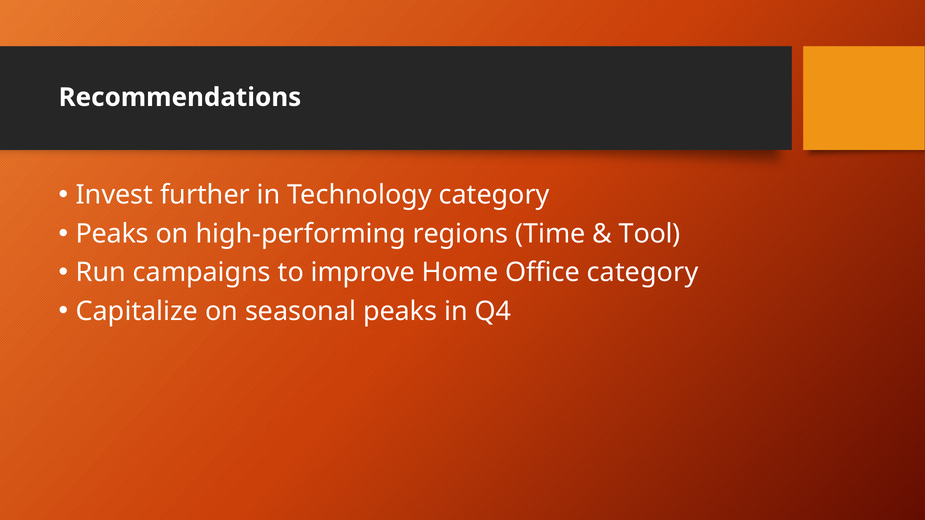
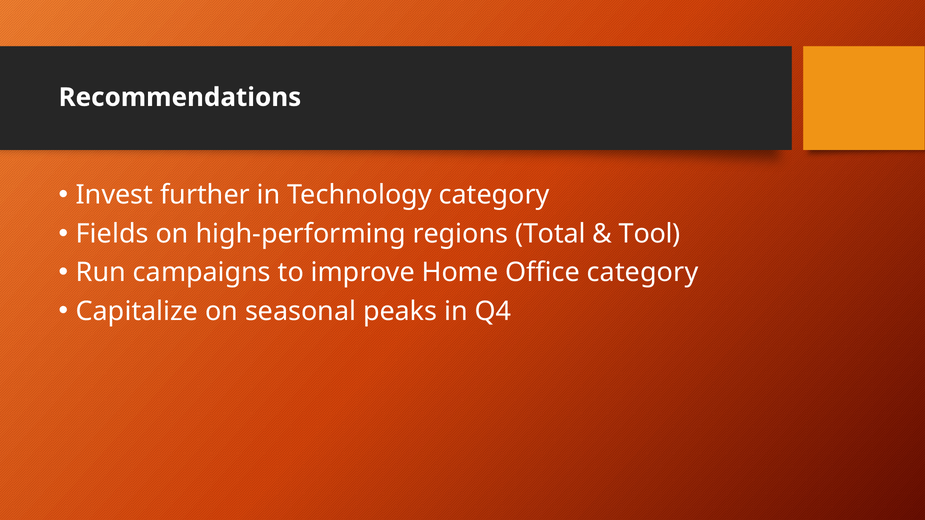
Peaks at (112, 234): Peaks -> Fields
Time: Time -> Total
